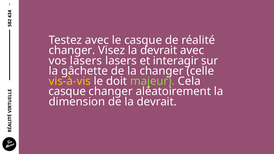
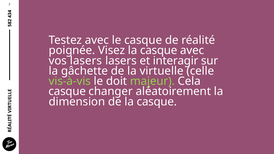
changer at (72, 50): changer -> poignée
Visez la devrait: devrait -> casque
la changer: changer -> virtuelle
vis-à-vis colour: yellow -> light green
de la devrait: devrait -> casque
